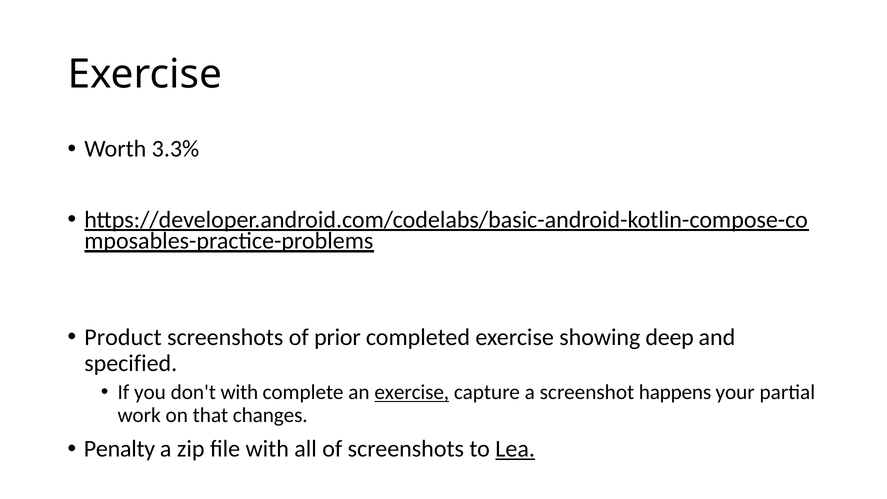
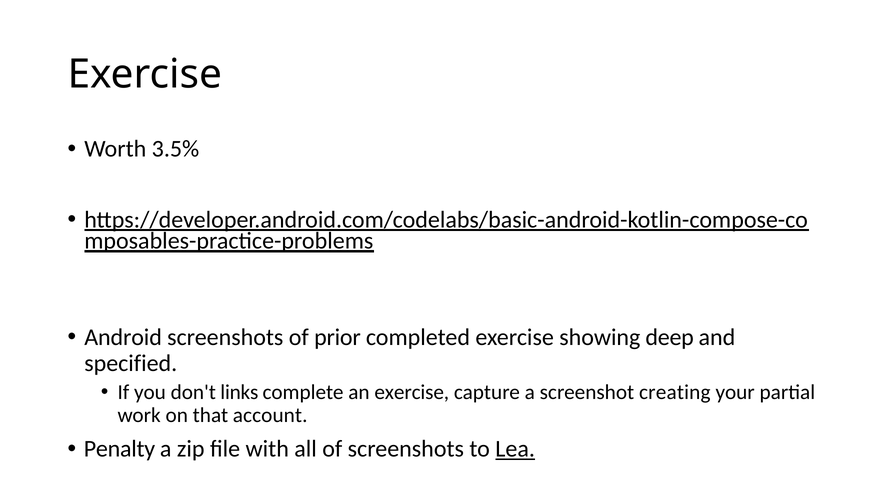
3.3%: 3.3% -> 3.5%
Product: Product -> Android
don't with: with -> links
exercise at (412, 392) underline: present -> none
happens: happens -> creating
changes: changes -> account
